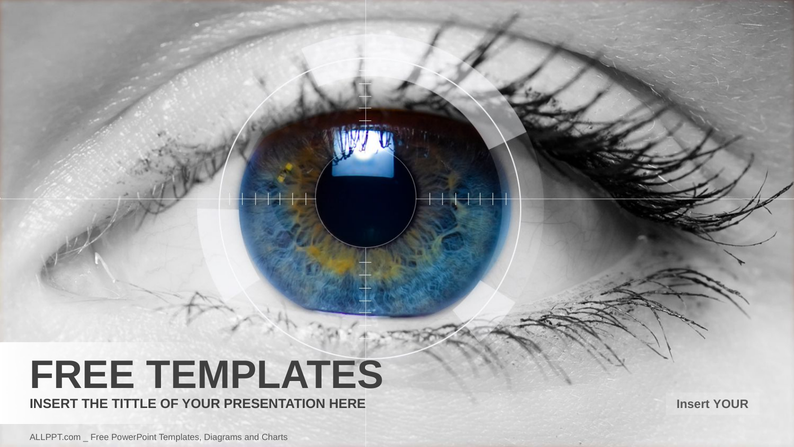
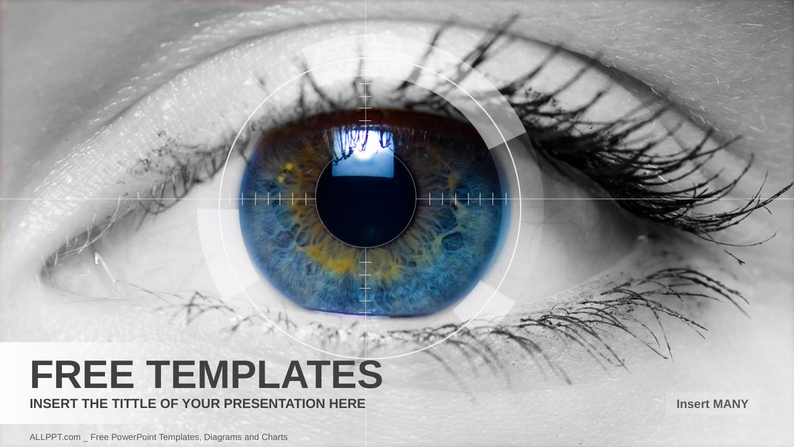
Insert YOUR: YOUR -> MANY
